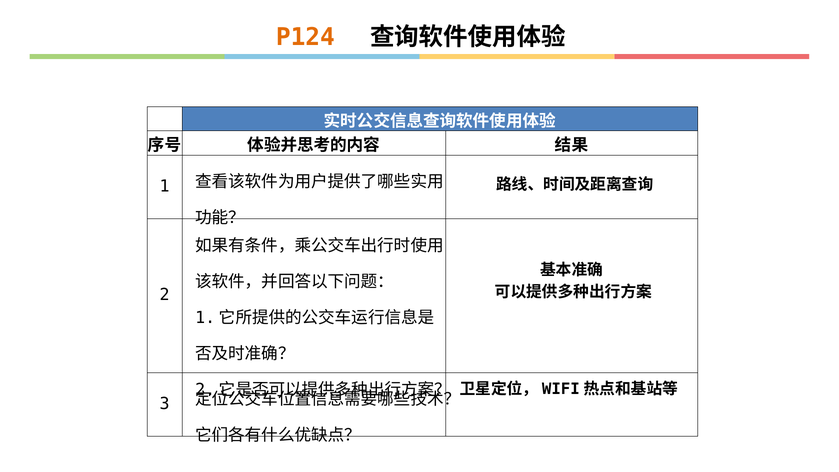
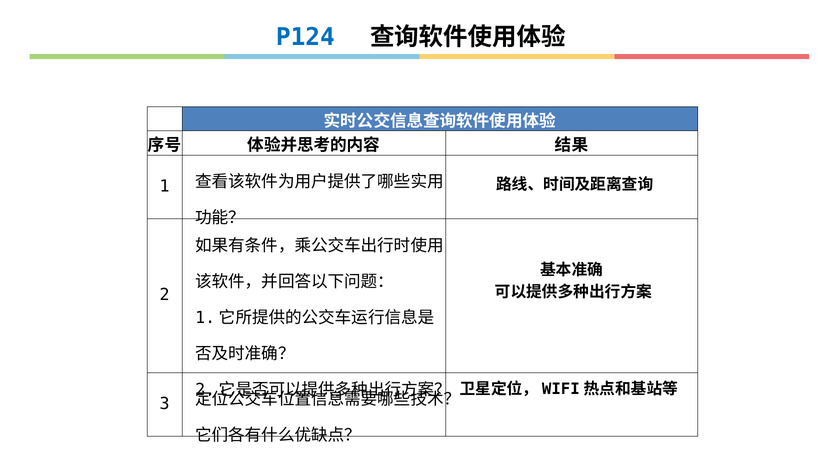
P124 colour: orange -> blue
